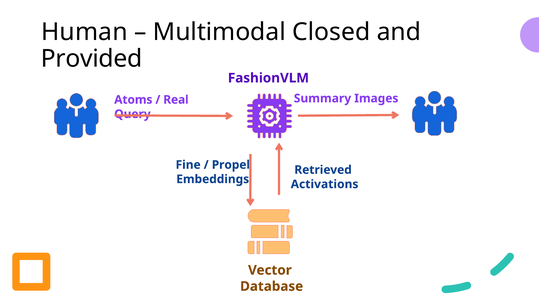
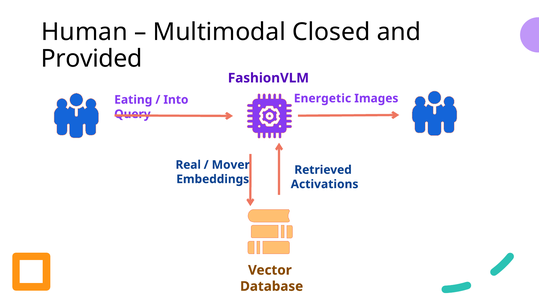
Summary: Summary -> Energetic
Atoms: Atoms -> Eating
Real: Real -> Into
Fine: Fine -> Real
Propel: Propel -> Mover
